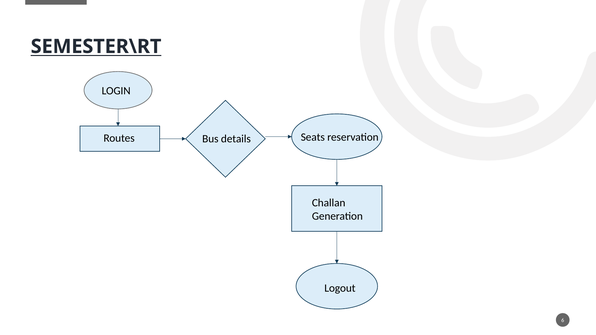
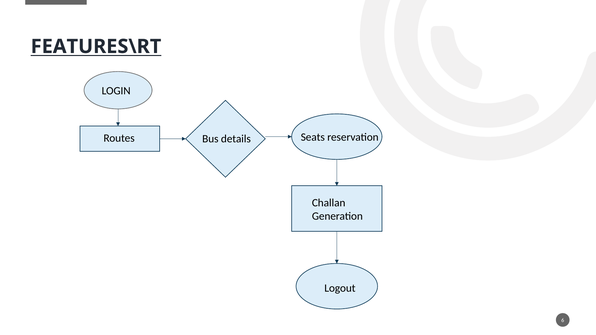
SEMESTER\RT: SEMESTER\RT -> FEATURES\RT
